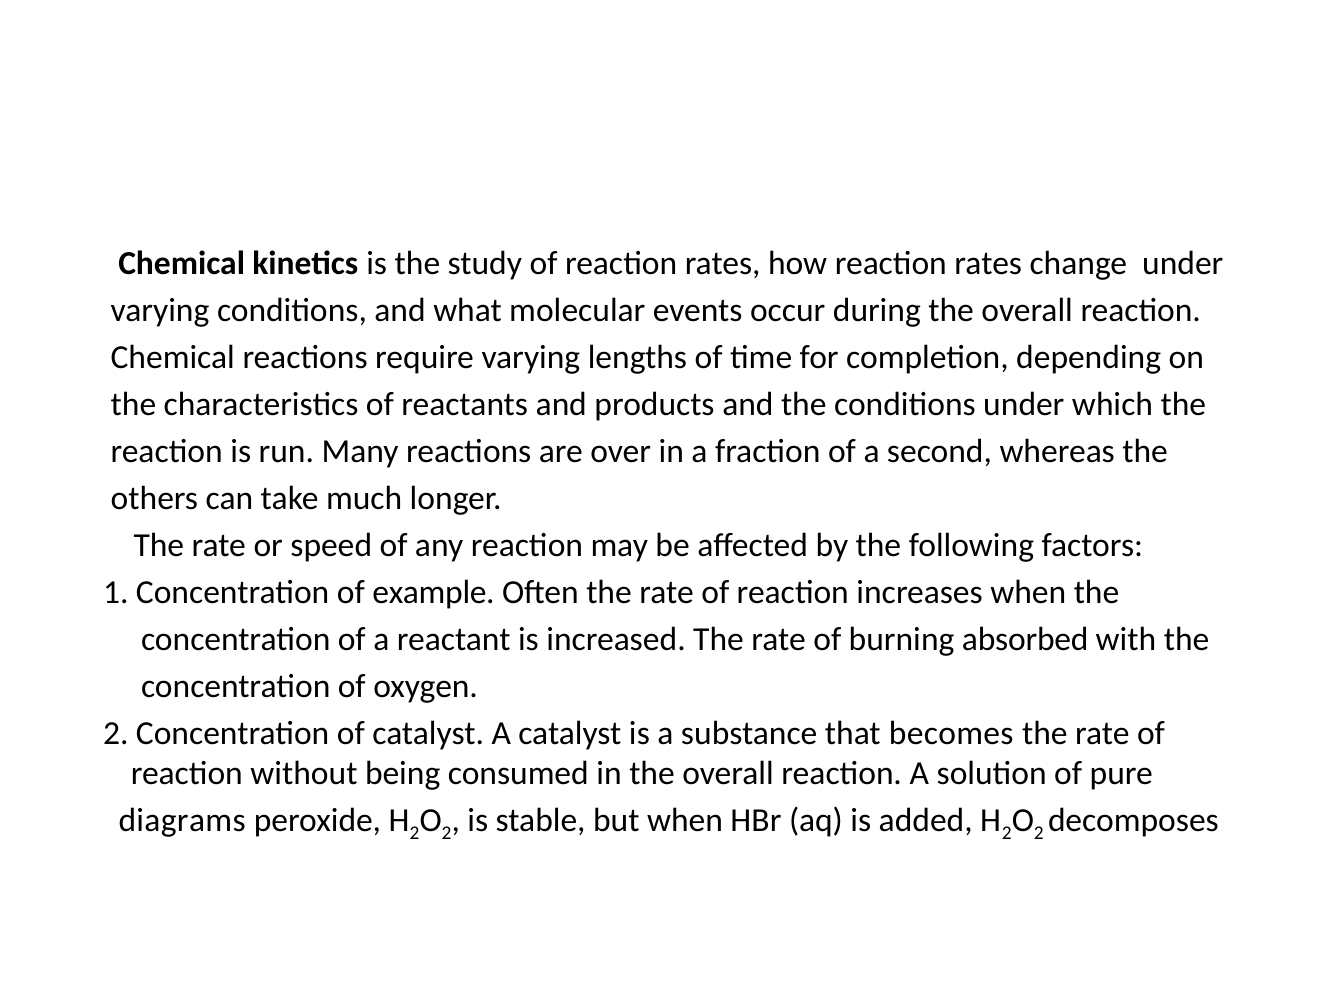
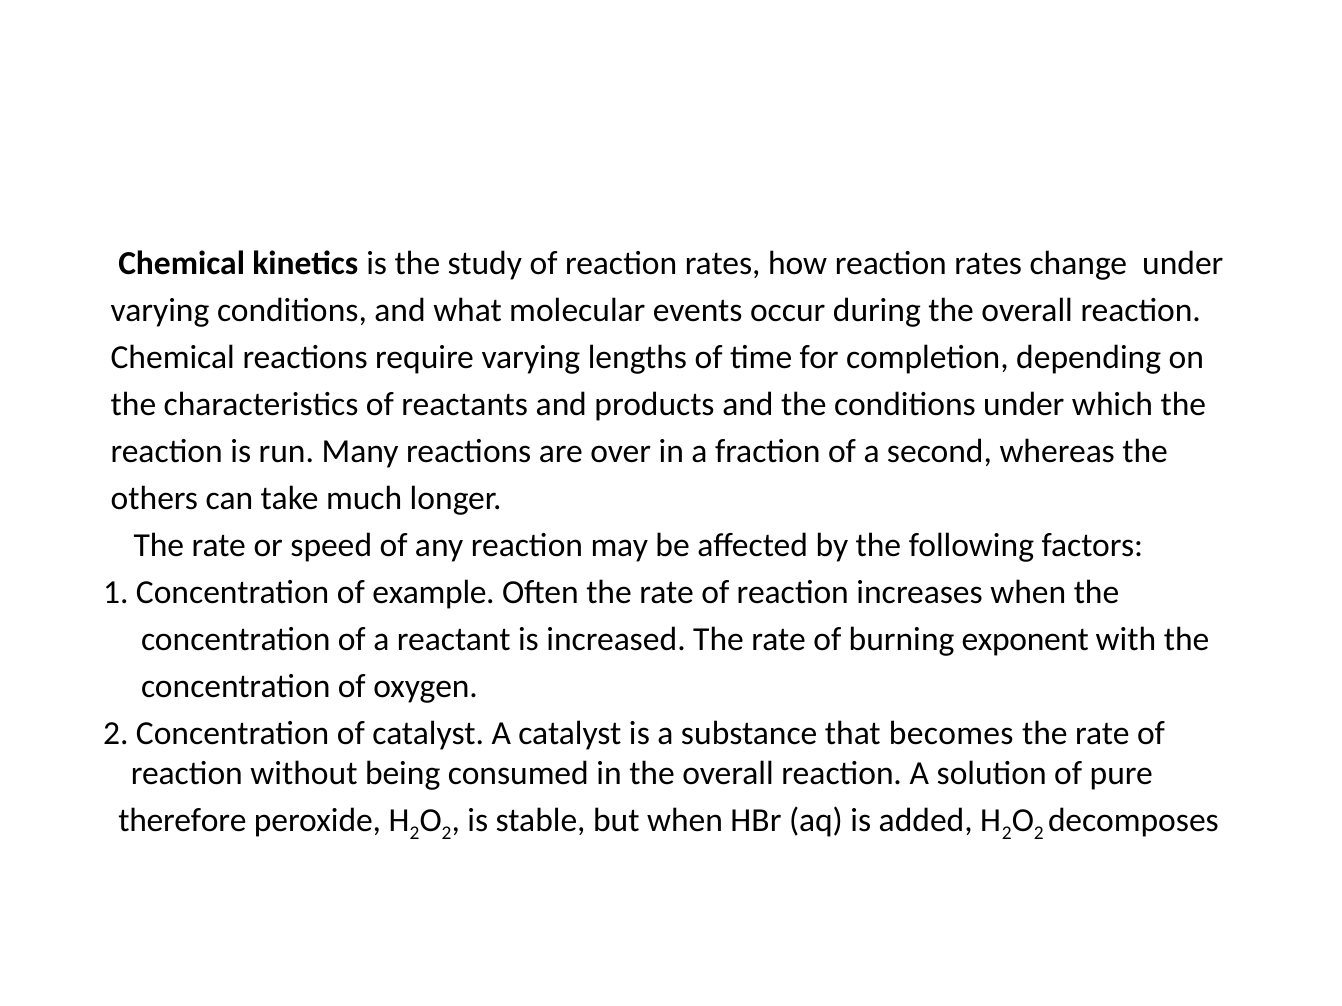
absorbed: absorbed -> exponent
diagrams: diagrams -> therefore
